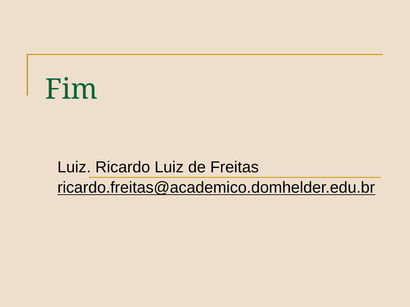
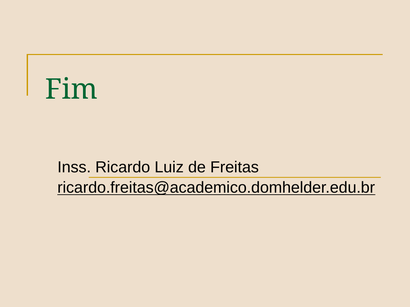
Luiz at (74, 168): Luiz -> Inss
